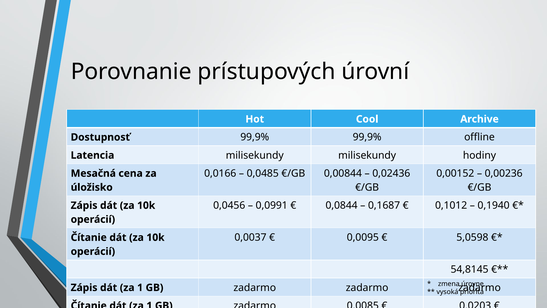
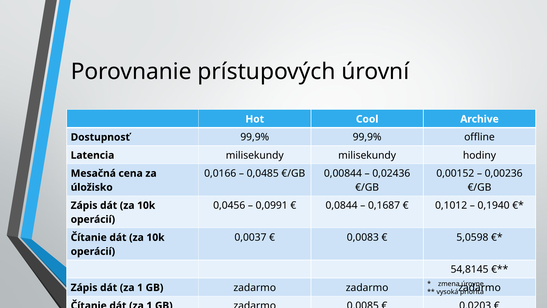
0,0095: 0,0095 -> 0,0083
